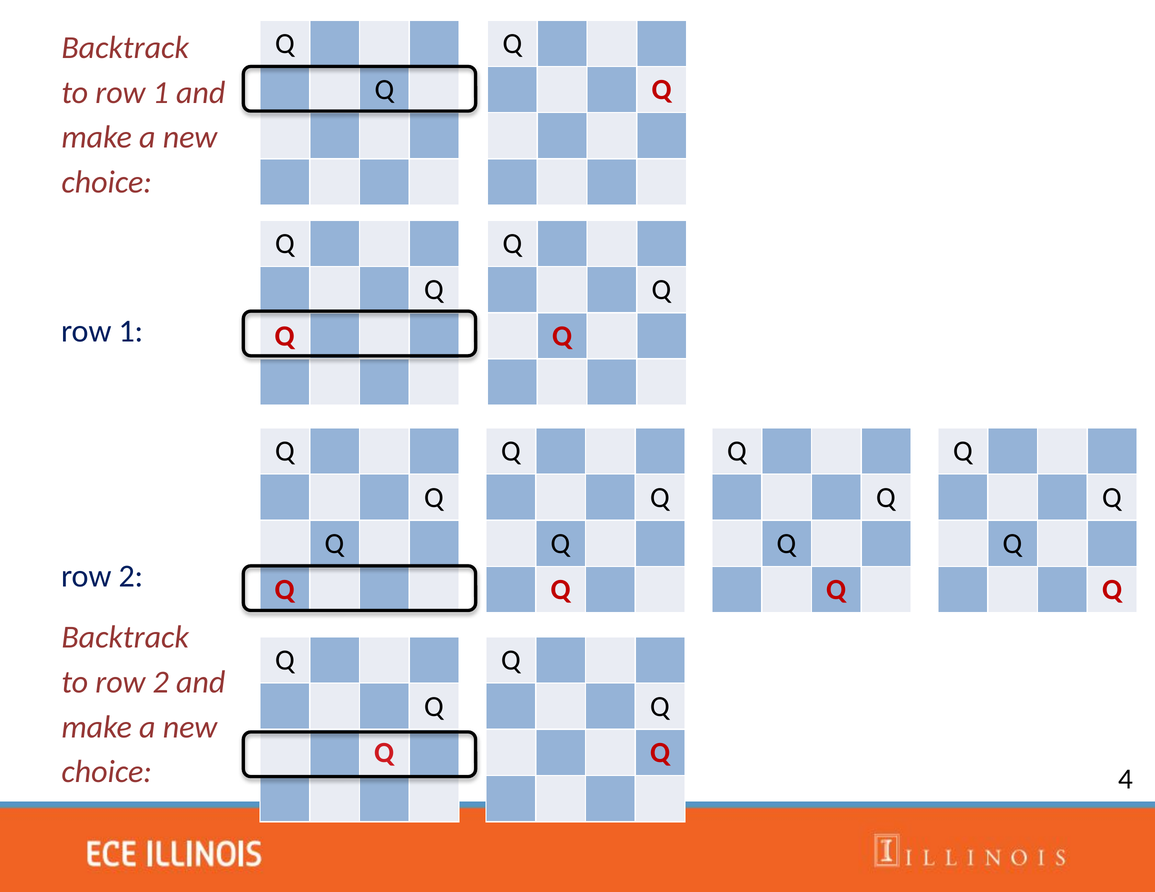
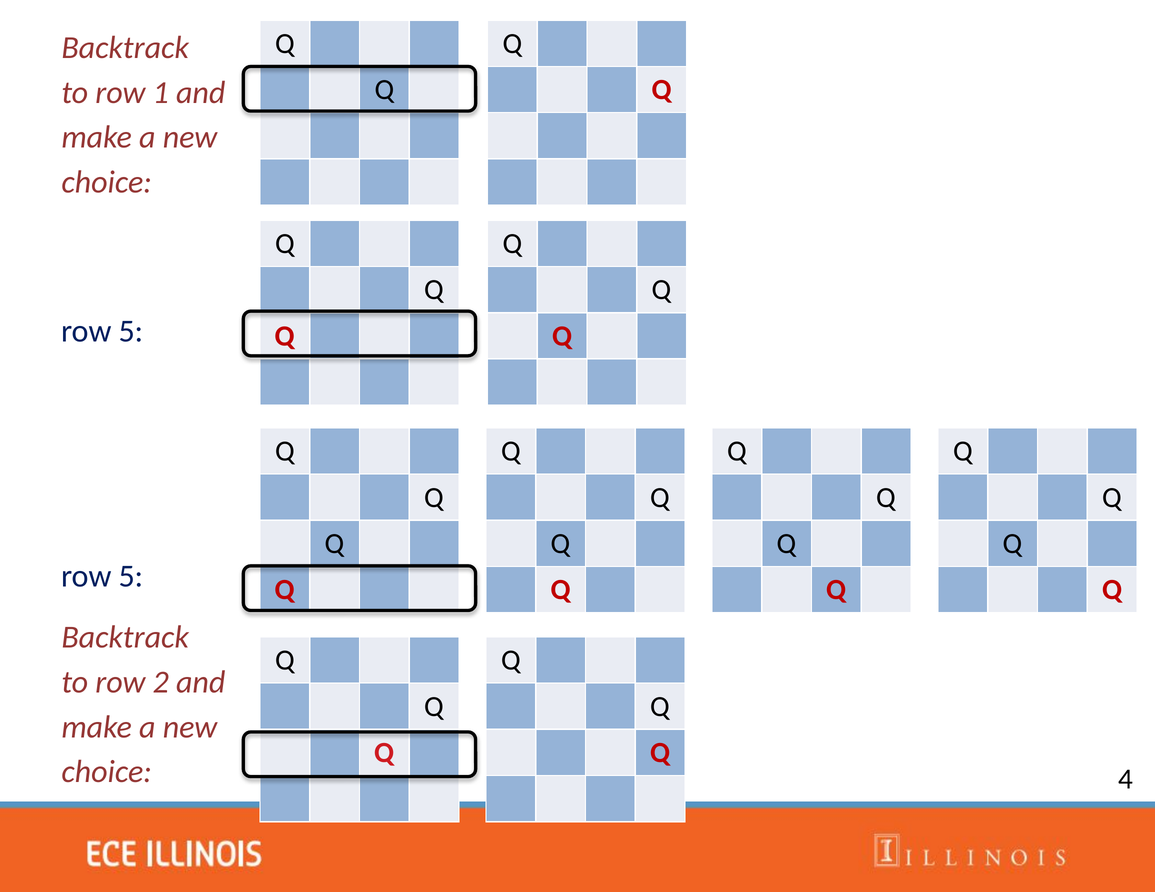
1 at (131, 331): 1 -> 5
2 at (131, 576): 2 -> 5
